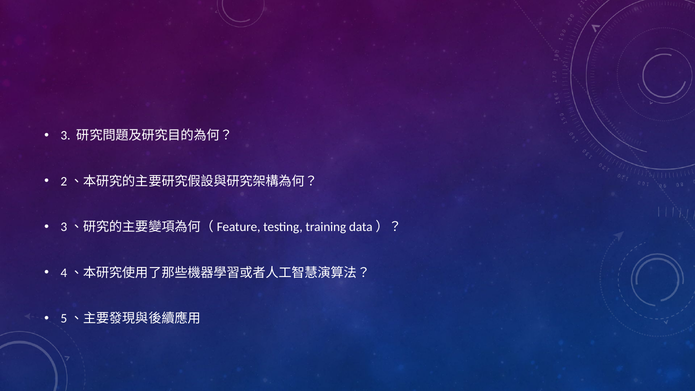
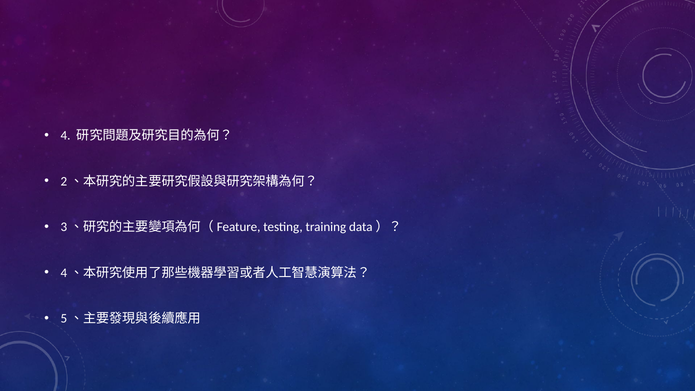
3: 3 -> 4
